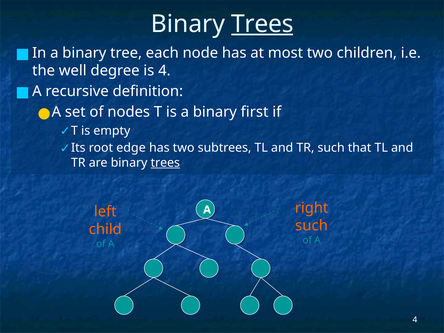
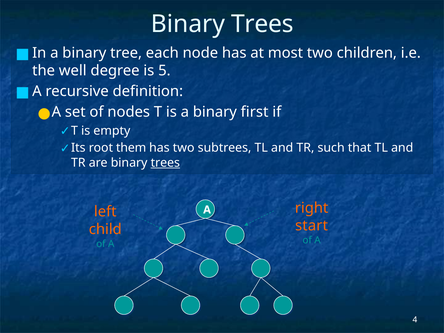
Trees at (262, 24) underline: present -> none
is 4: 4 -> 5
edge: edge -> them
such at (312, 226): such -> start
